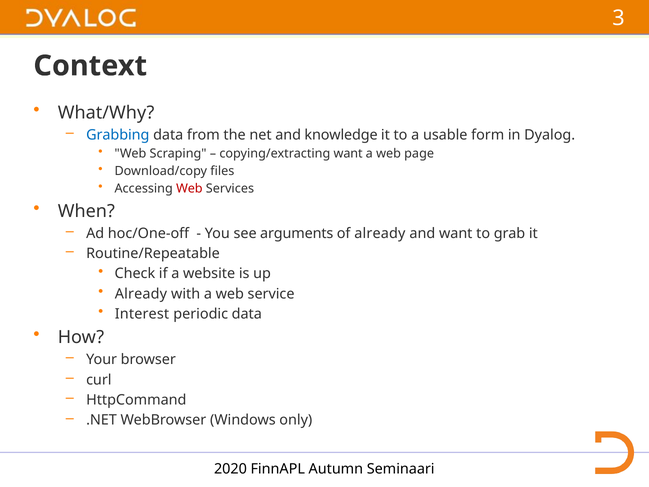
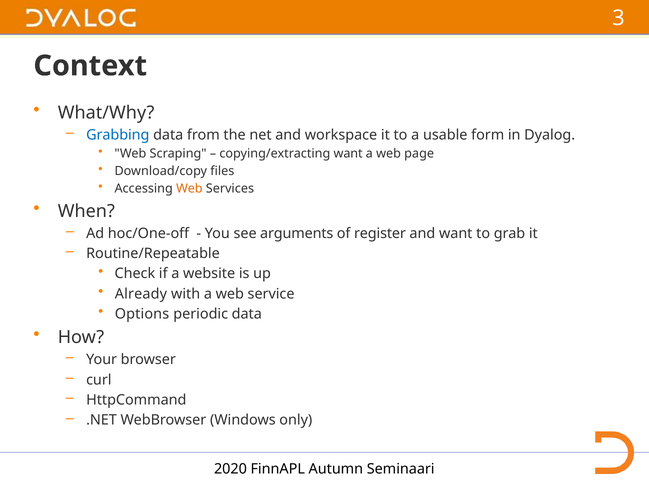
knowledge: knowledge -> workspace
Web at (189, 189) colour: red -> orange
of already: already -> register
Interest: Interest -> Options
